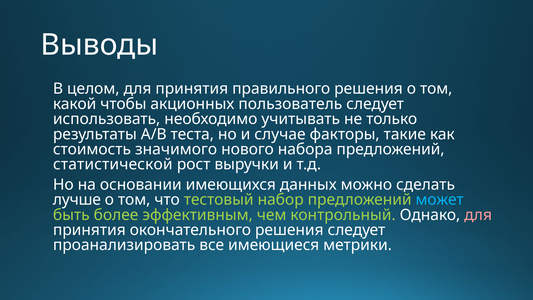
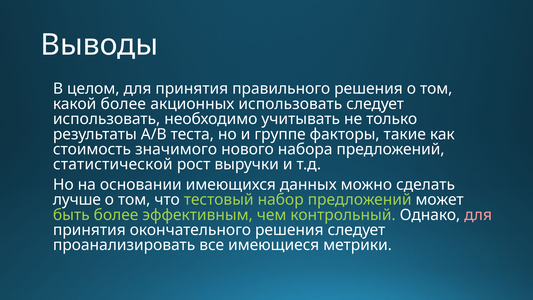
какой чтобы: чтобы -> более
акционных пользователь: пользователь -> использовать
случае: случае -> группе
может colour: light blue -> white
